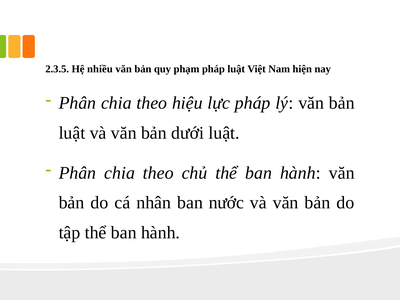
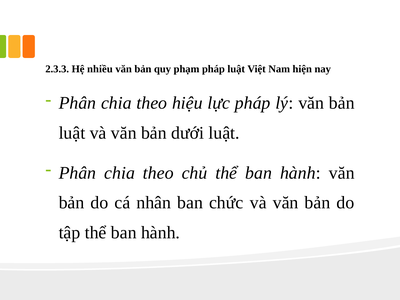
2.3.5: 2.3.5 -> 2.3.3
nước: nước -> chức
